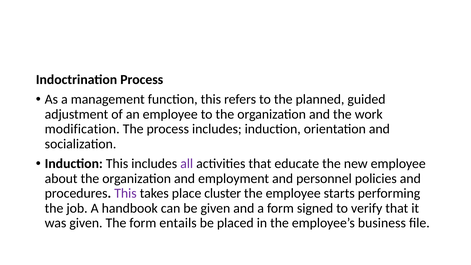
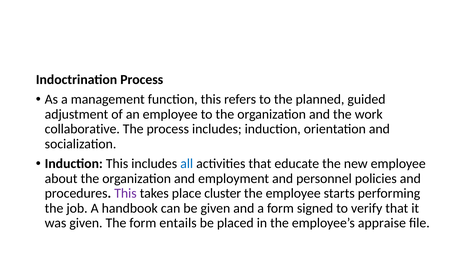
modification: modification -> collaborative
all colour: purple -> blue
business: business -> appraise
